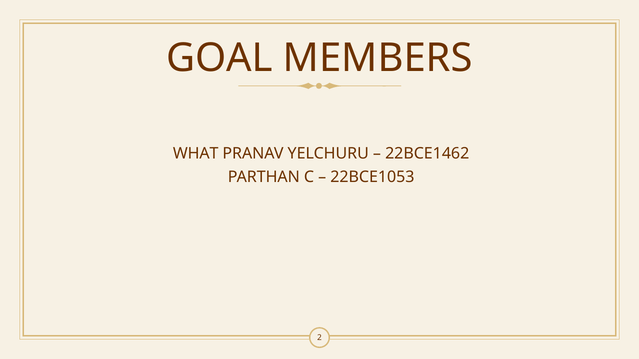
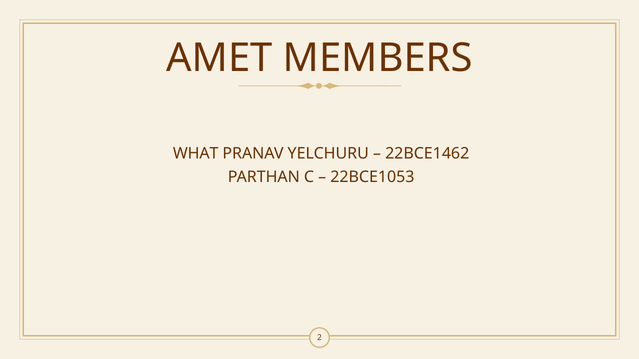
GOAL: GOAL -> AMET
